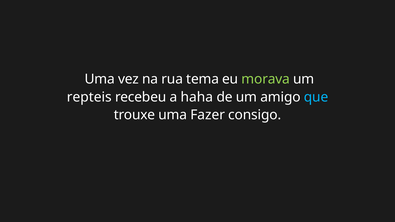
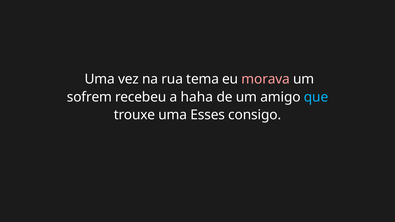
morava colour: light green -> pink
repteis: repteis -> sofrem
Fazer: Fazer -> Esses
